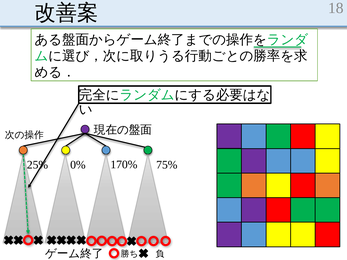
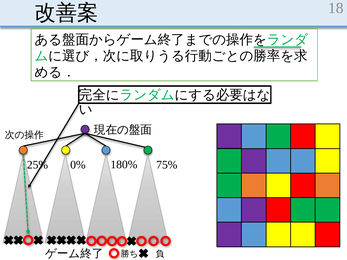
170%: 170% -> 180%
